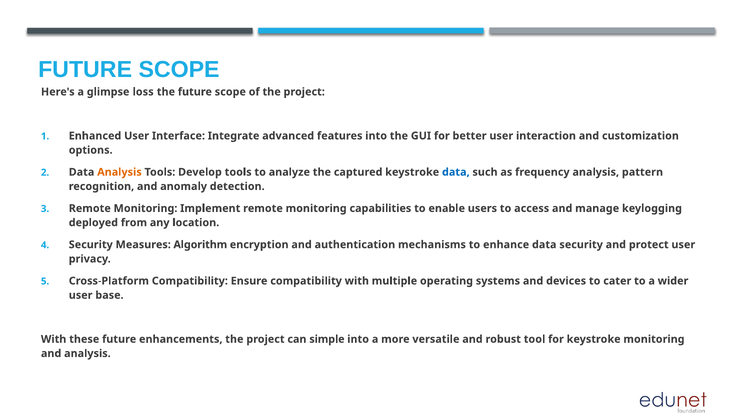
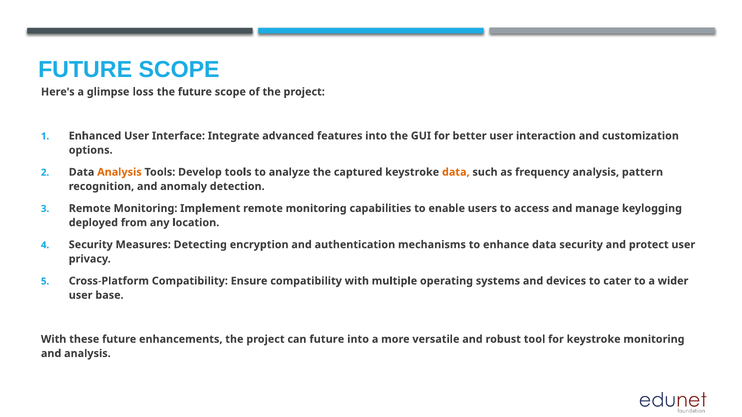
data at (456, 172) colour: blue -> orange
Algorithm: Algorithm -> Detecting
can simple: simple -> future
